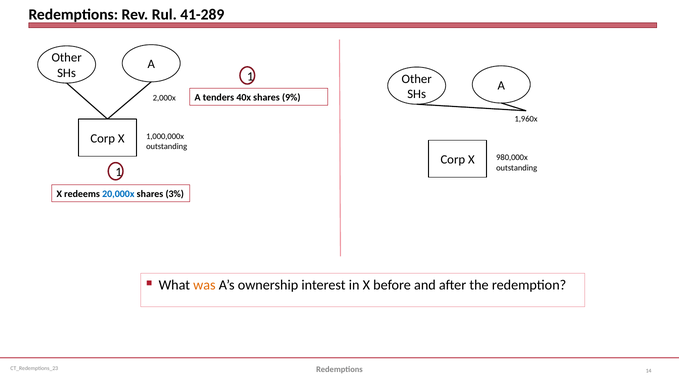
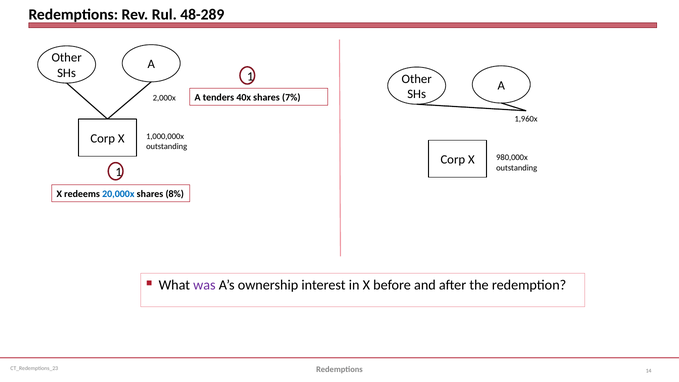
41-289: 41-289 -> 48-289
9%: 9% -> 7%
3%: 3% -> 8%
was colour: orange -> purple
